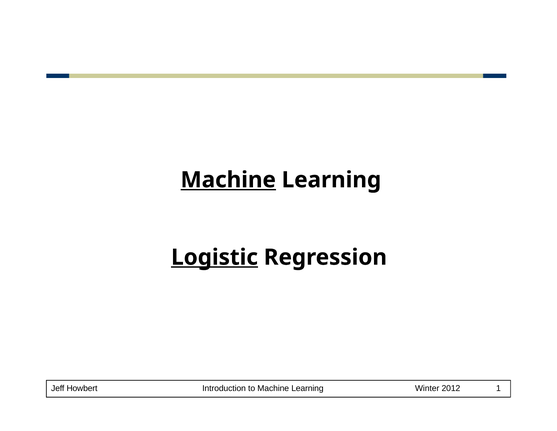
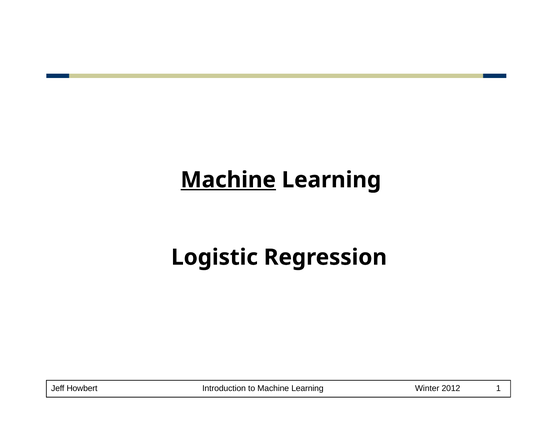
Logistic underline: present -> none
